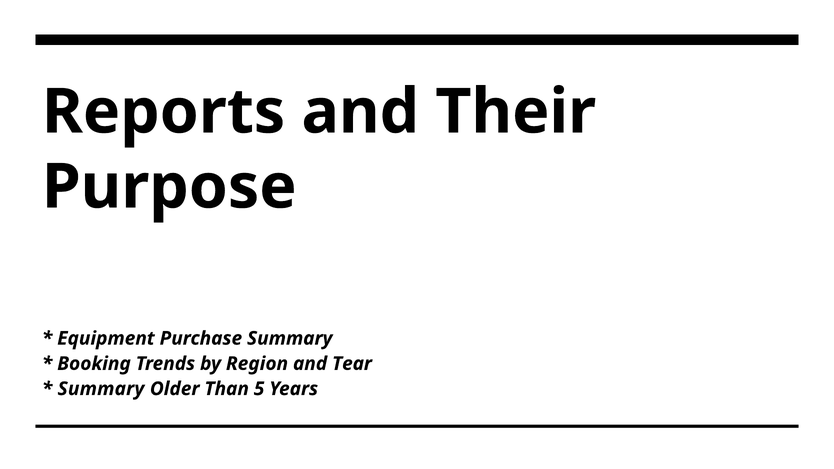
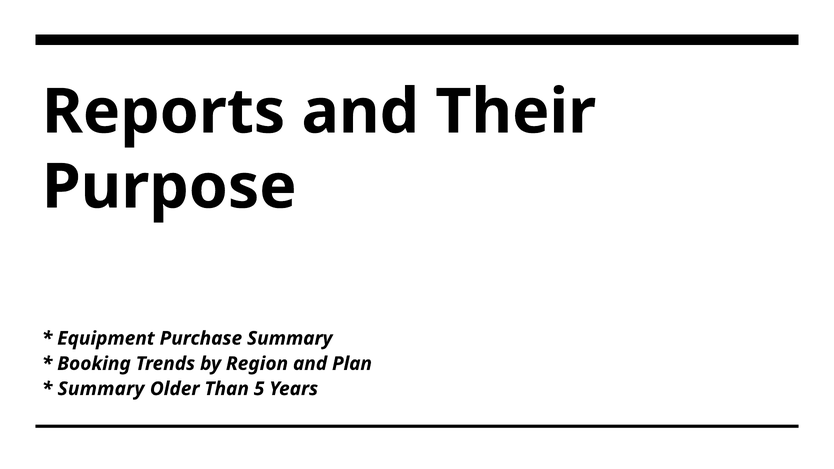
Tear: Tear -> Plan
